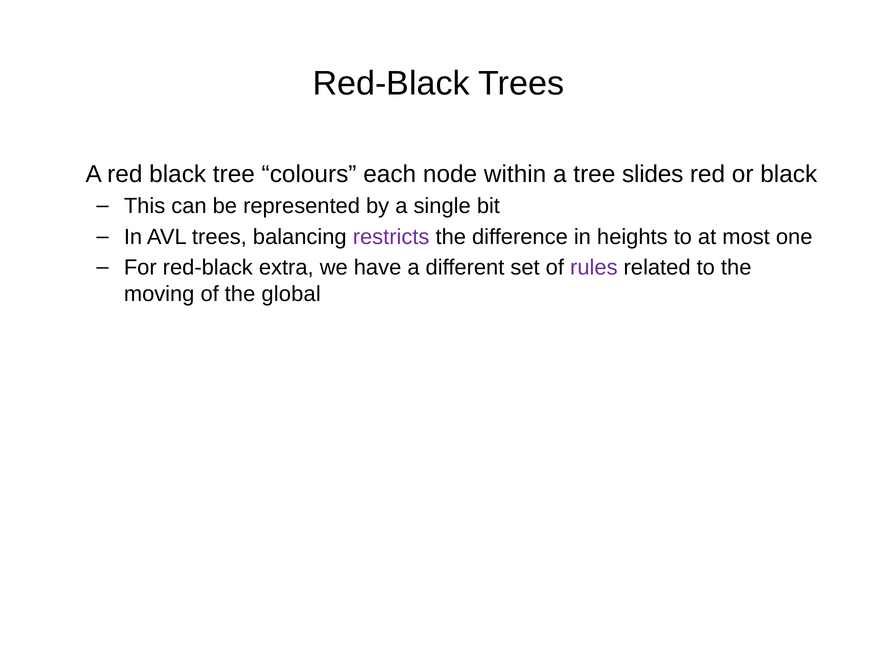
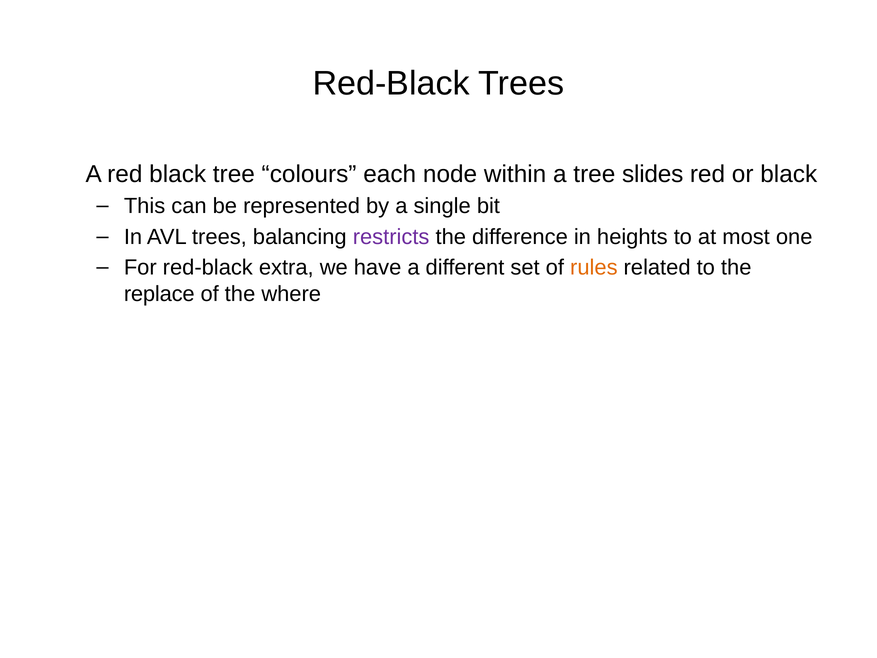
rules colour: purple -> orange
moving: moving -> replace
global: global -> where
